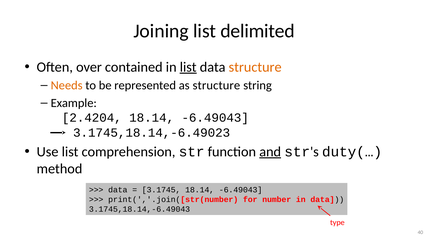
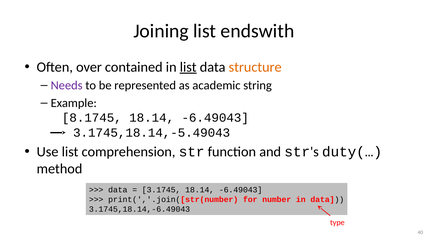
delimited: delimited -> endswith
Needs colour: orange -> purple
as structure: structure -> academic
2.4204: 2.4204 -> 8.1745
3.1745,18.14,-6.49023: 3.1745,18.14,-6.49023 -> 3.1745,18.14,-5.49043
and underline: present -> none
